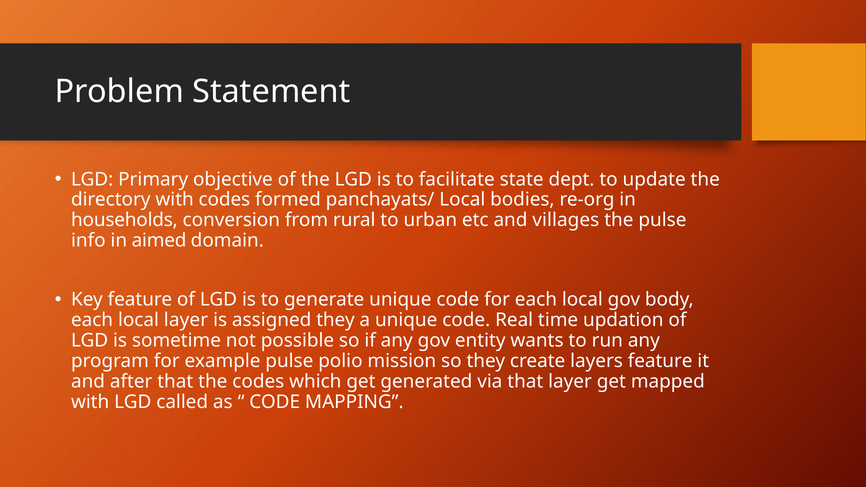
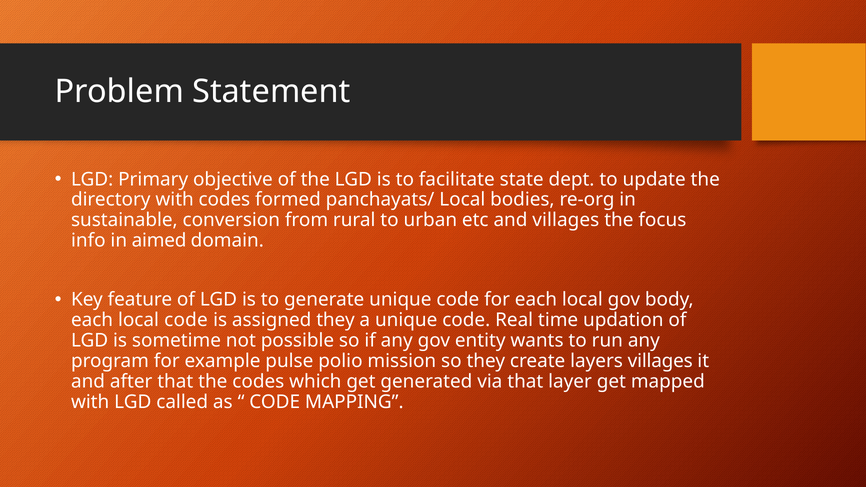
households: households -> sustainable
the pulse: pulse -> focus
local layer: layer -> code
layers feature: feature -> villages
